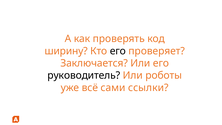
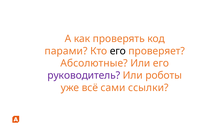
ширину: ширину -> парами
Заключается: Заключается -> Абсолютные
руководитель colour: black -> purple
